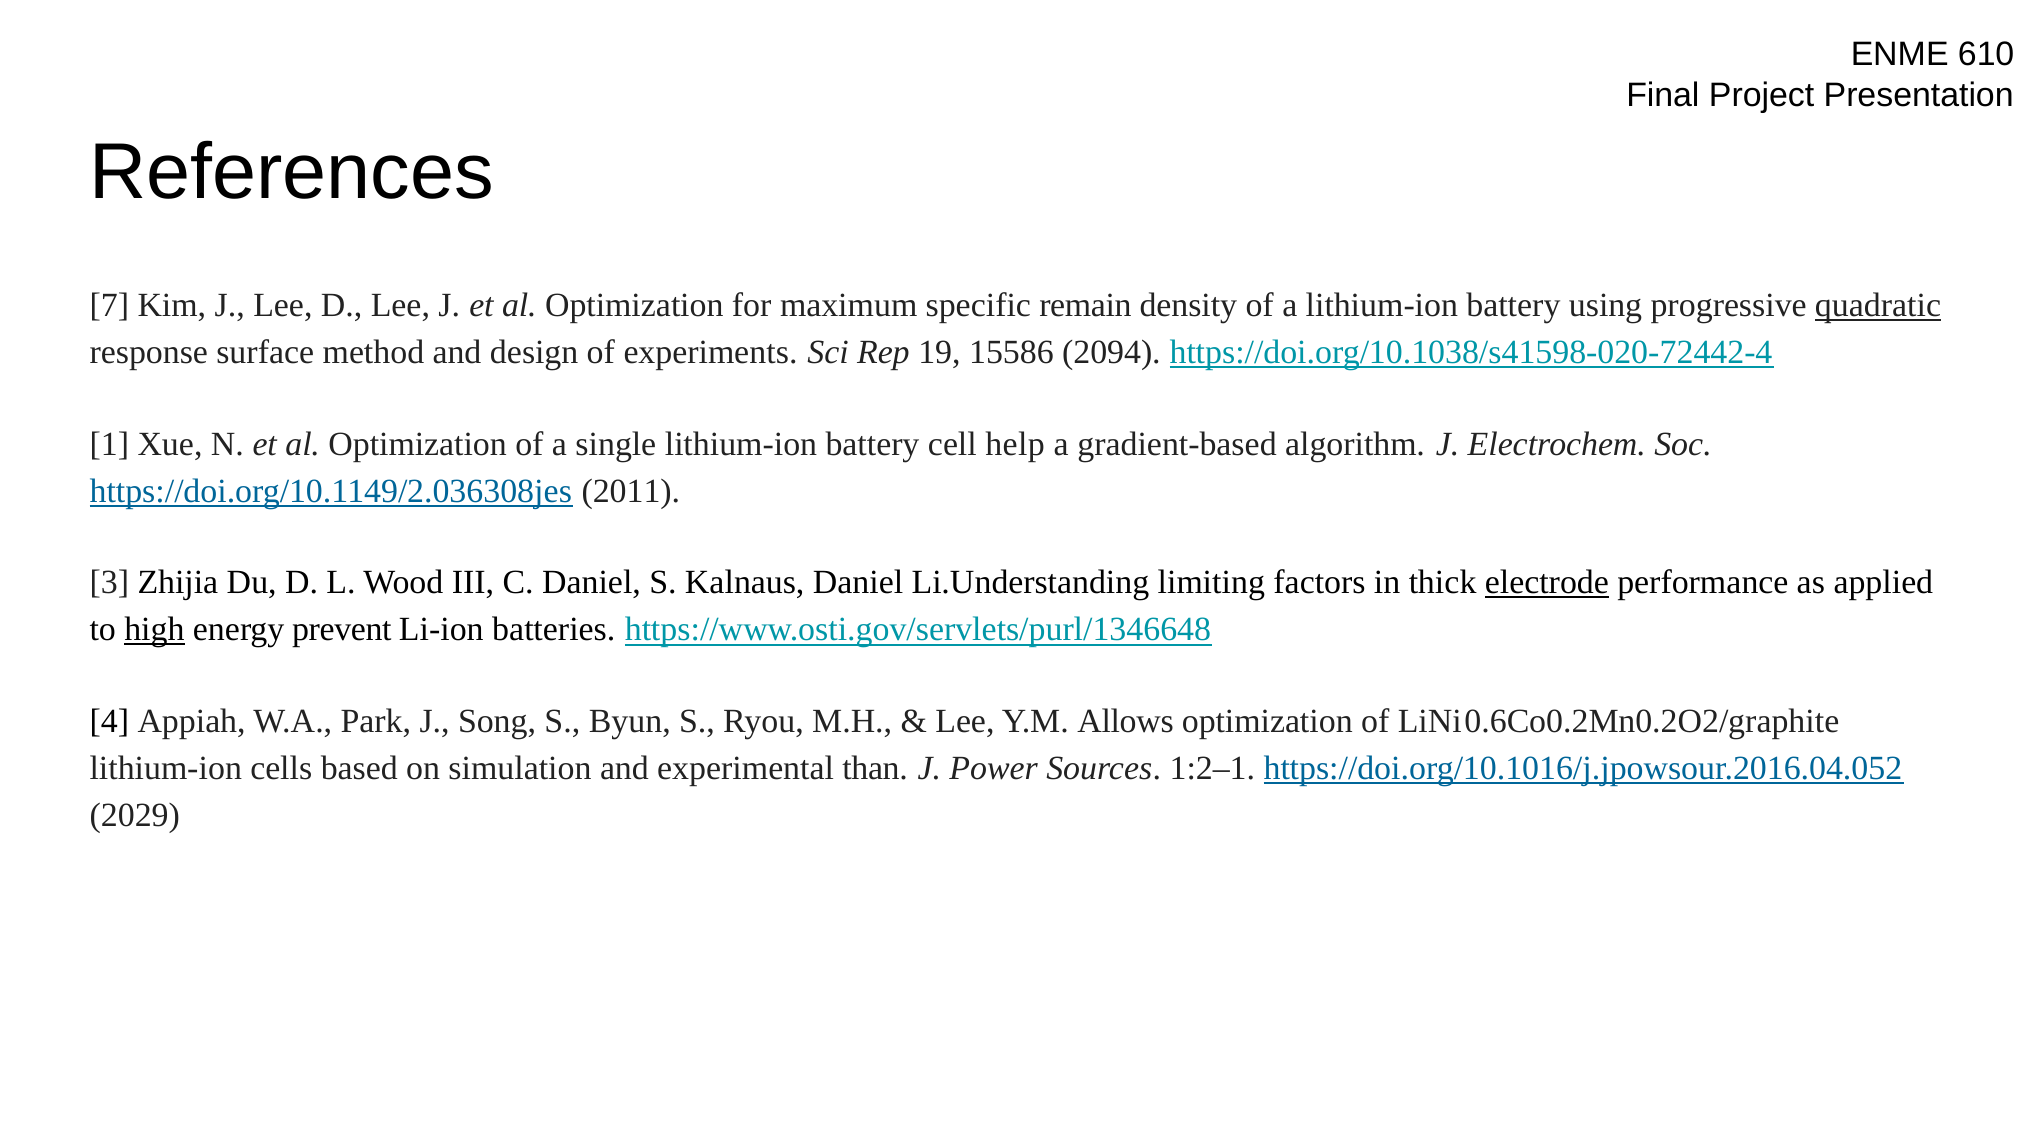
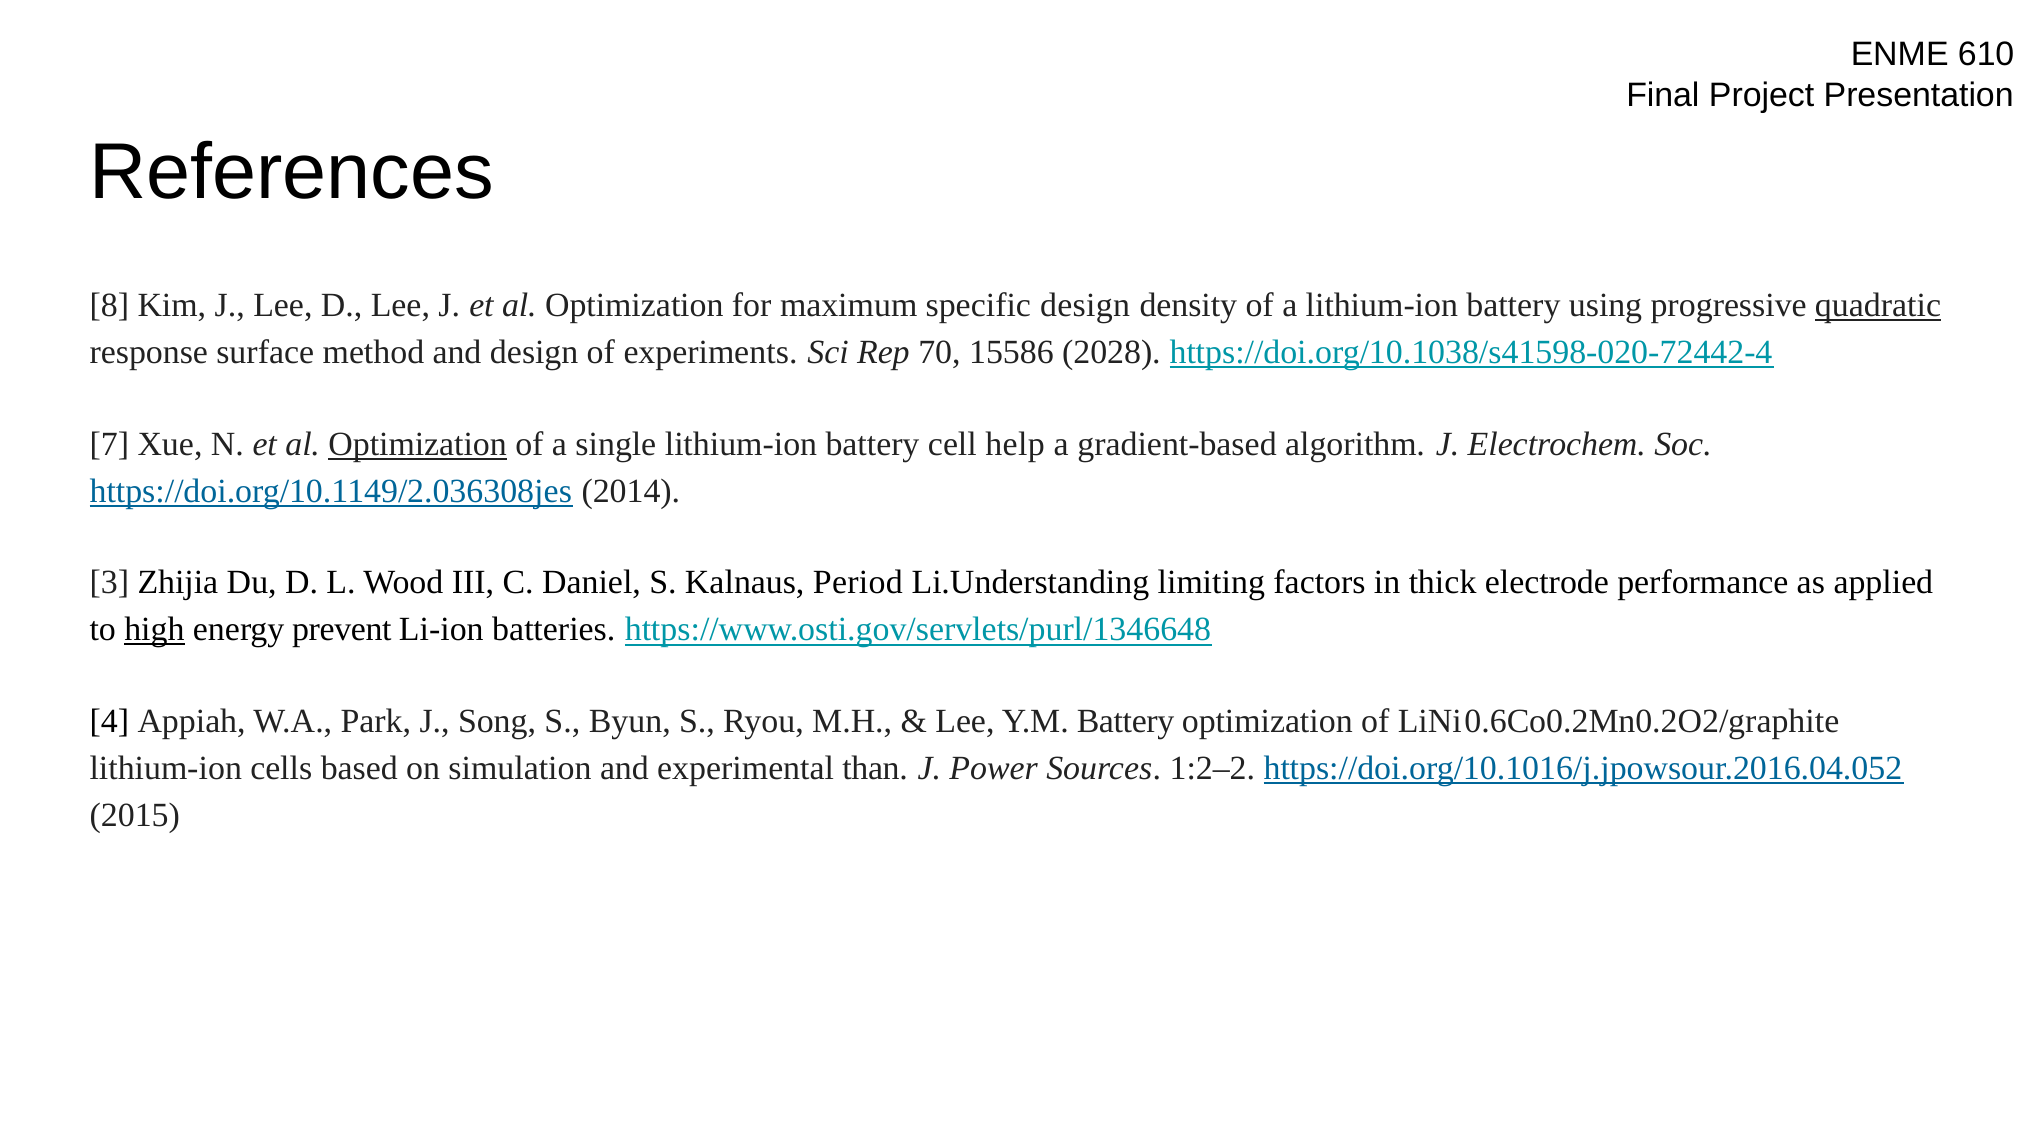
7: 7 -> 8
specific remain: remain -> design
19: 19 -> 70
2094: 2094 -> 2028
1: 1 -> 7
Optimization at (418, 444) underline: none -> present
2011: 2011 -> 2014
Kalnaus Daniel: Daniel -> Period
electrode underline: present -> none
Y.M Allows: Allows -> Battery
1:2–1: 1:2–1 -> 1:2–2
2029: 2029 -> 2015
